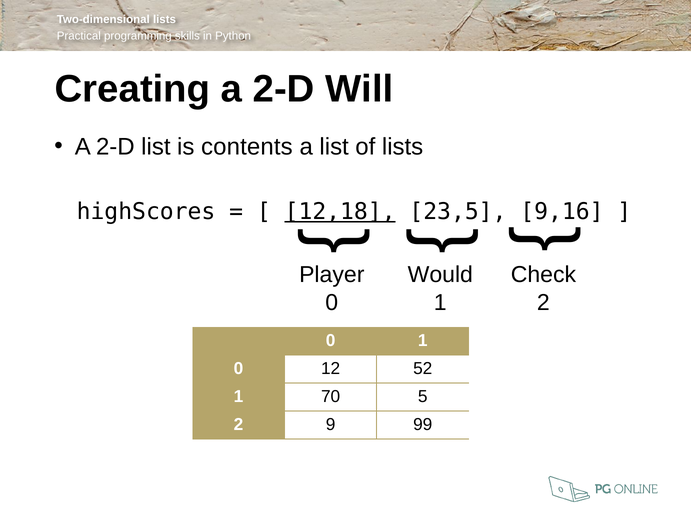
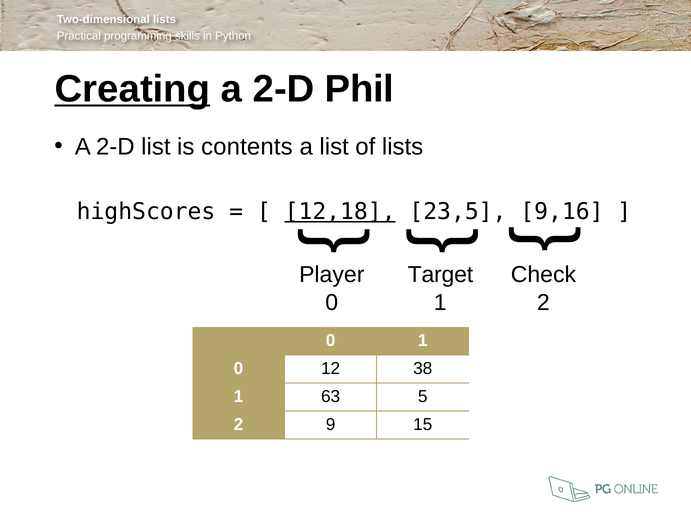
Creating underline: none -> present
Will: Will -> Phil
Would: Would -> Target
52: 52 -> 38
70: 70 -> 63
99: 99 -> 15
